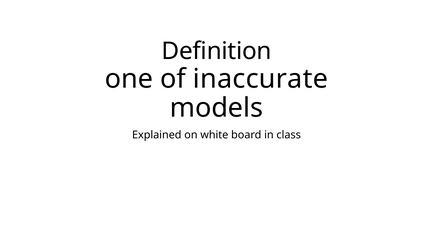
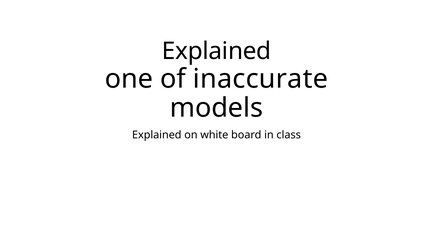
Definition at (217, 51): Definition -> Explained
